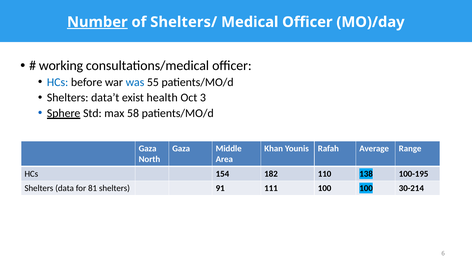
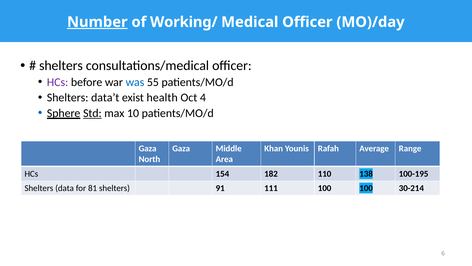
Shelters/: Shelters/ -> Working/
working at (61, 66): working -> shelters
HCs at (58, 82) colour: blue -> purple
3: 3 -> 4
Std underline: none -> present
58: 58 -> 10
